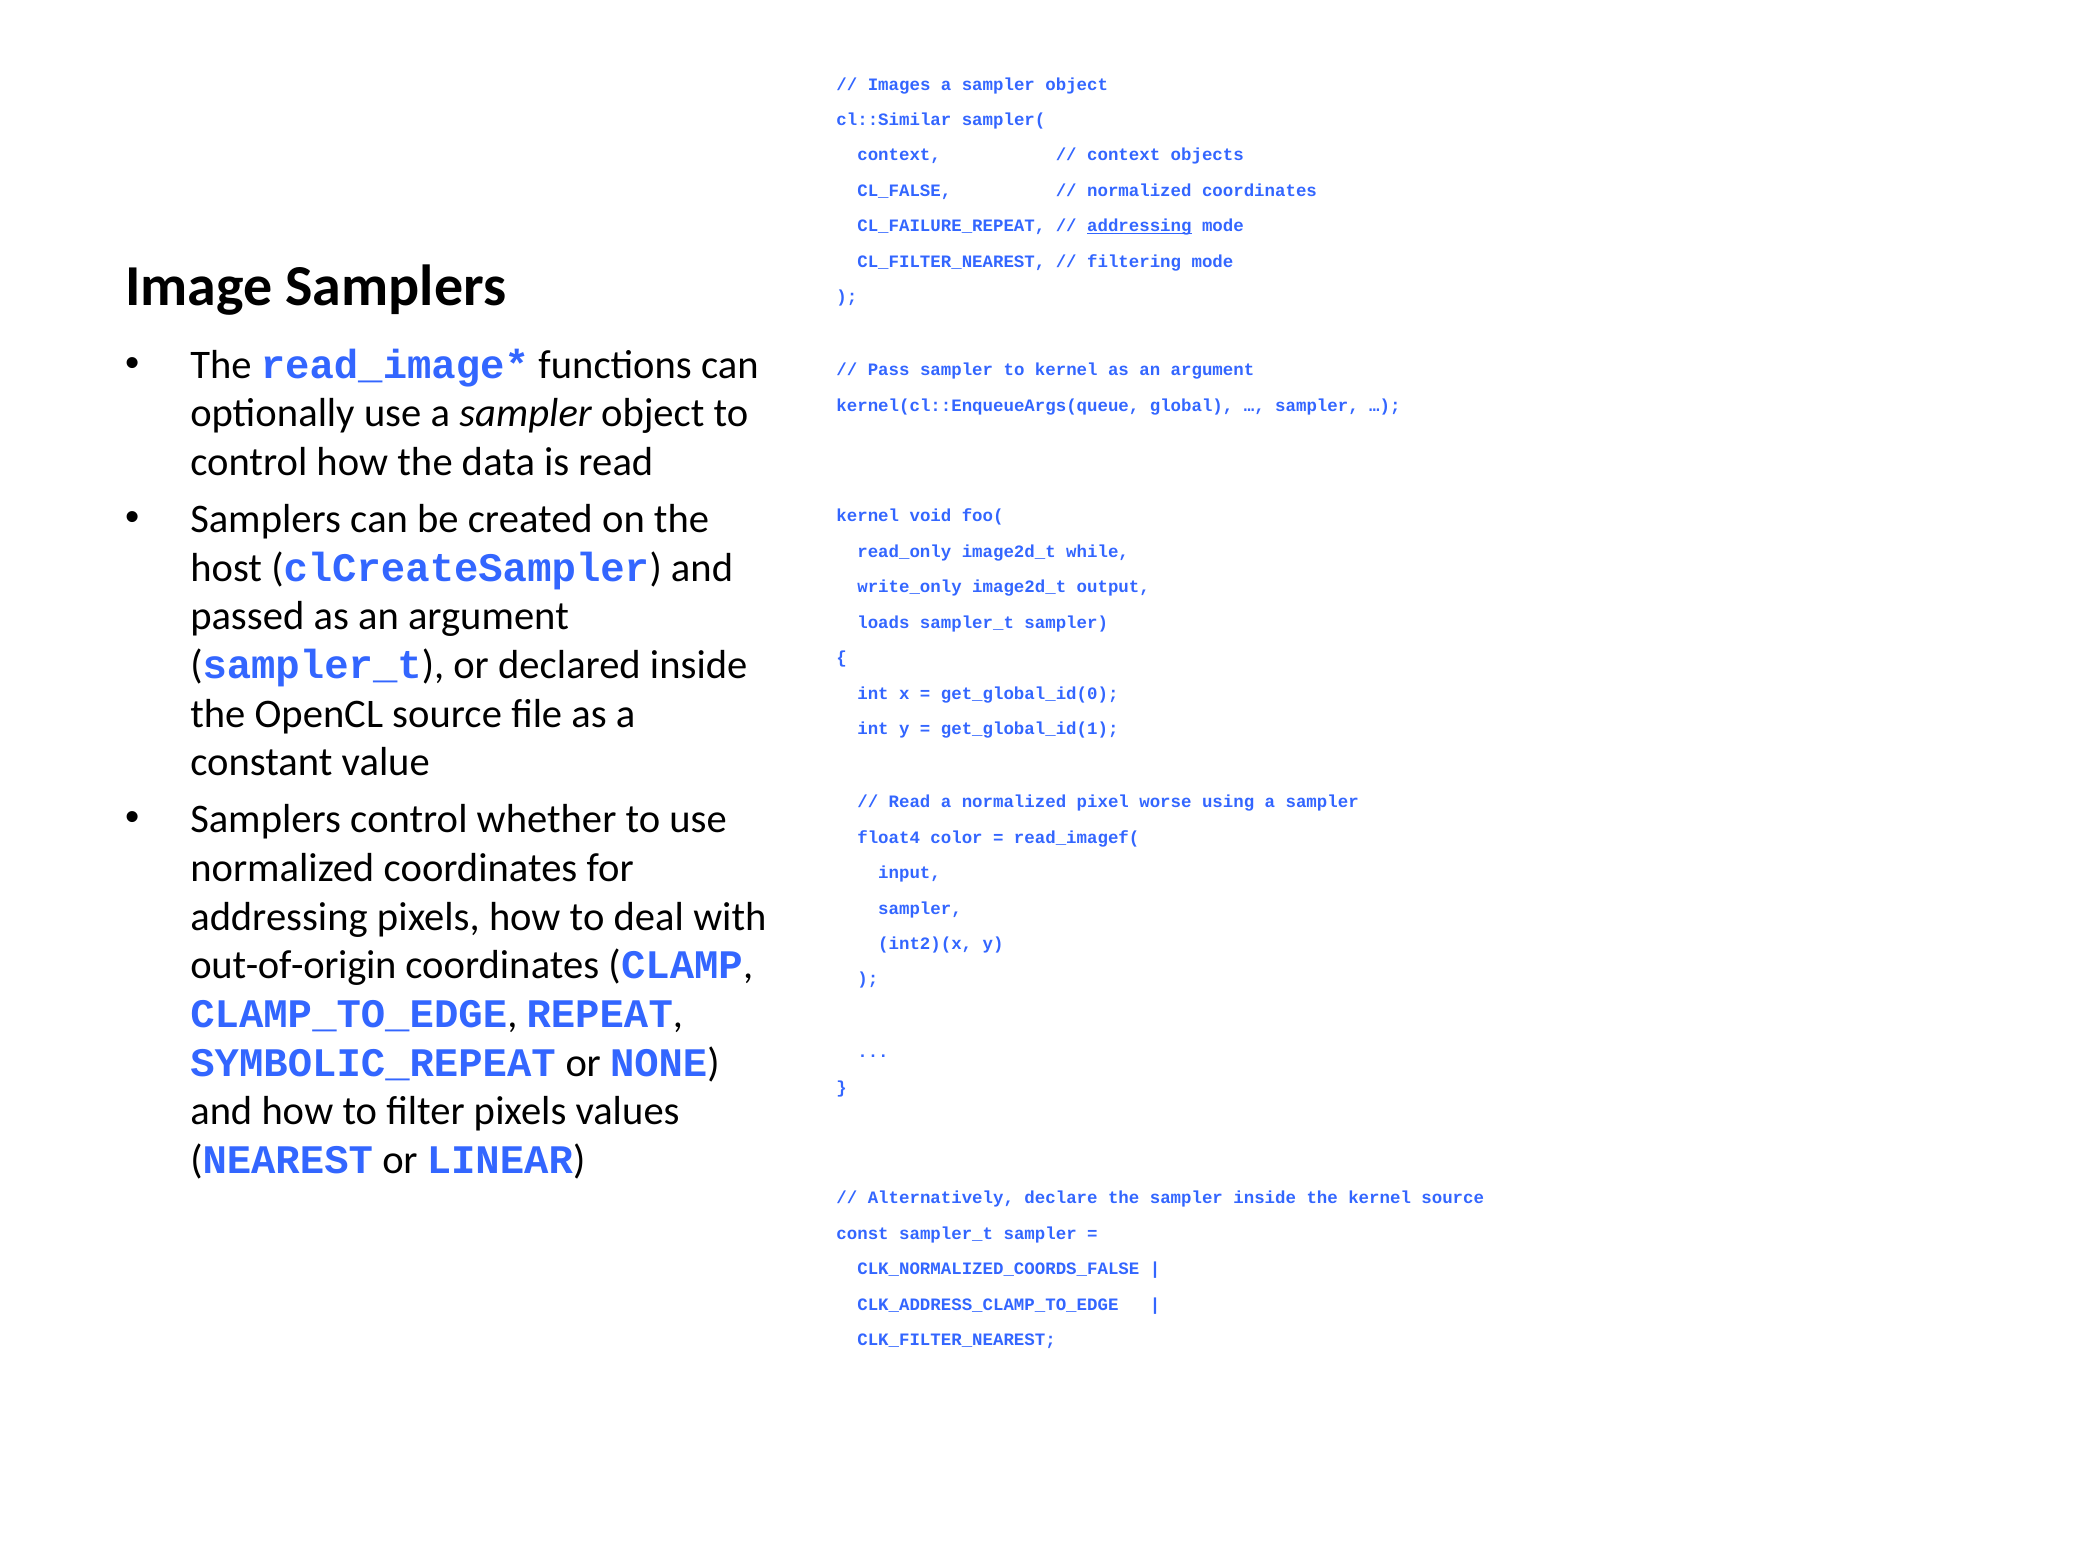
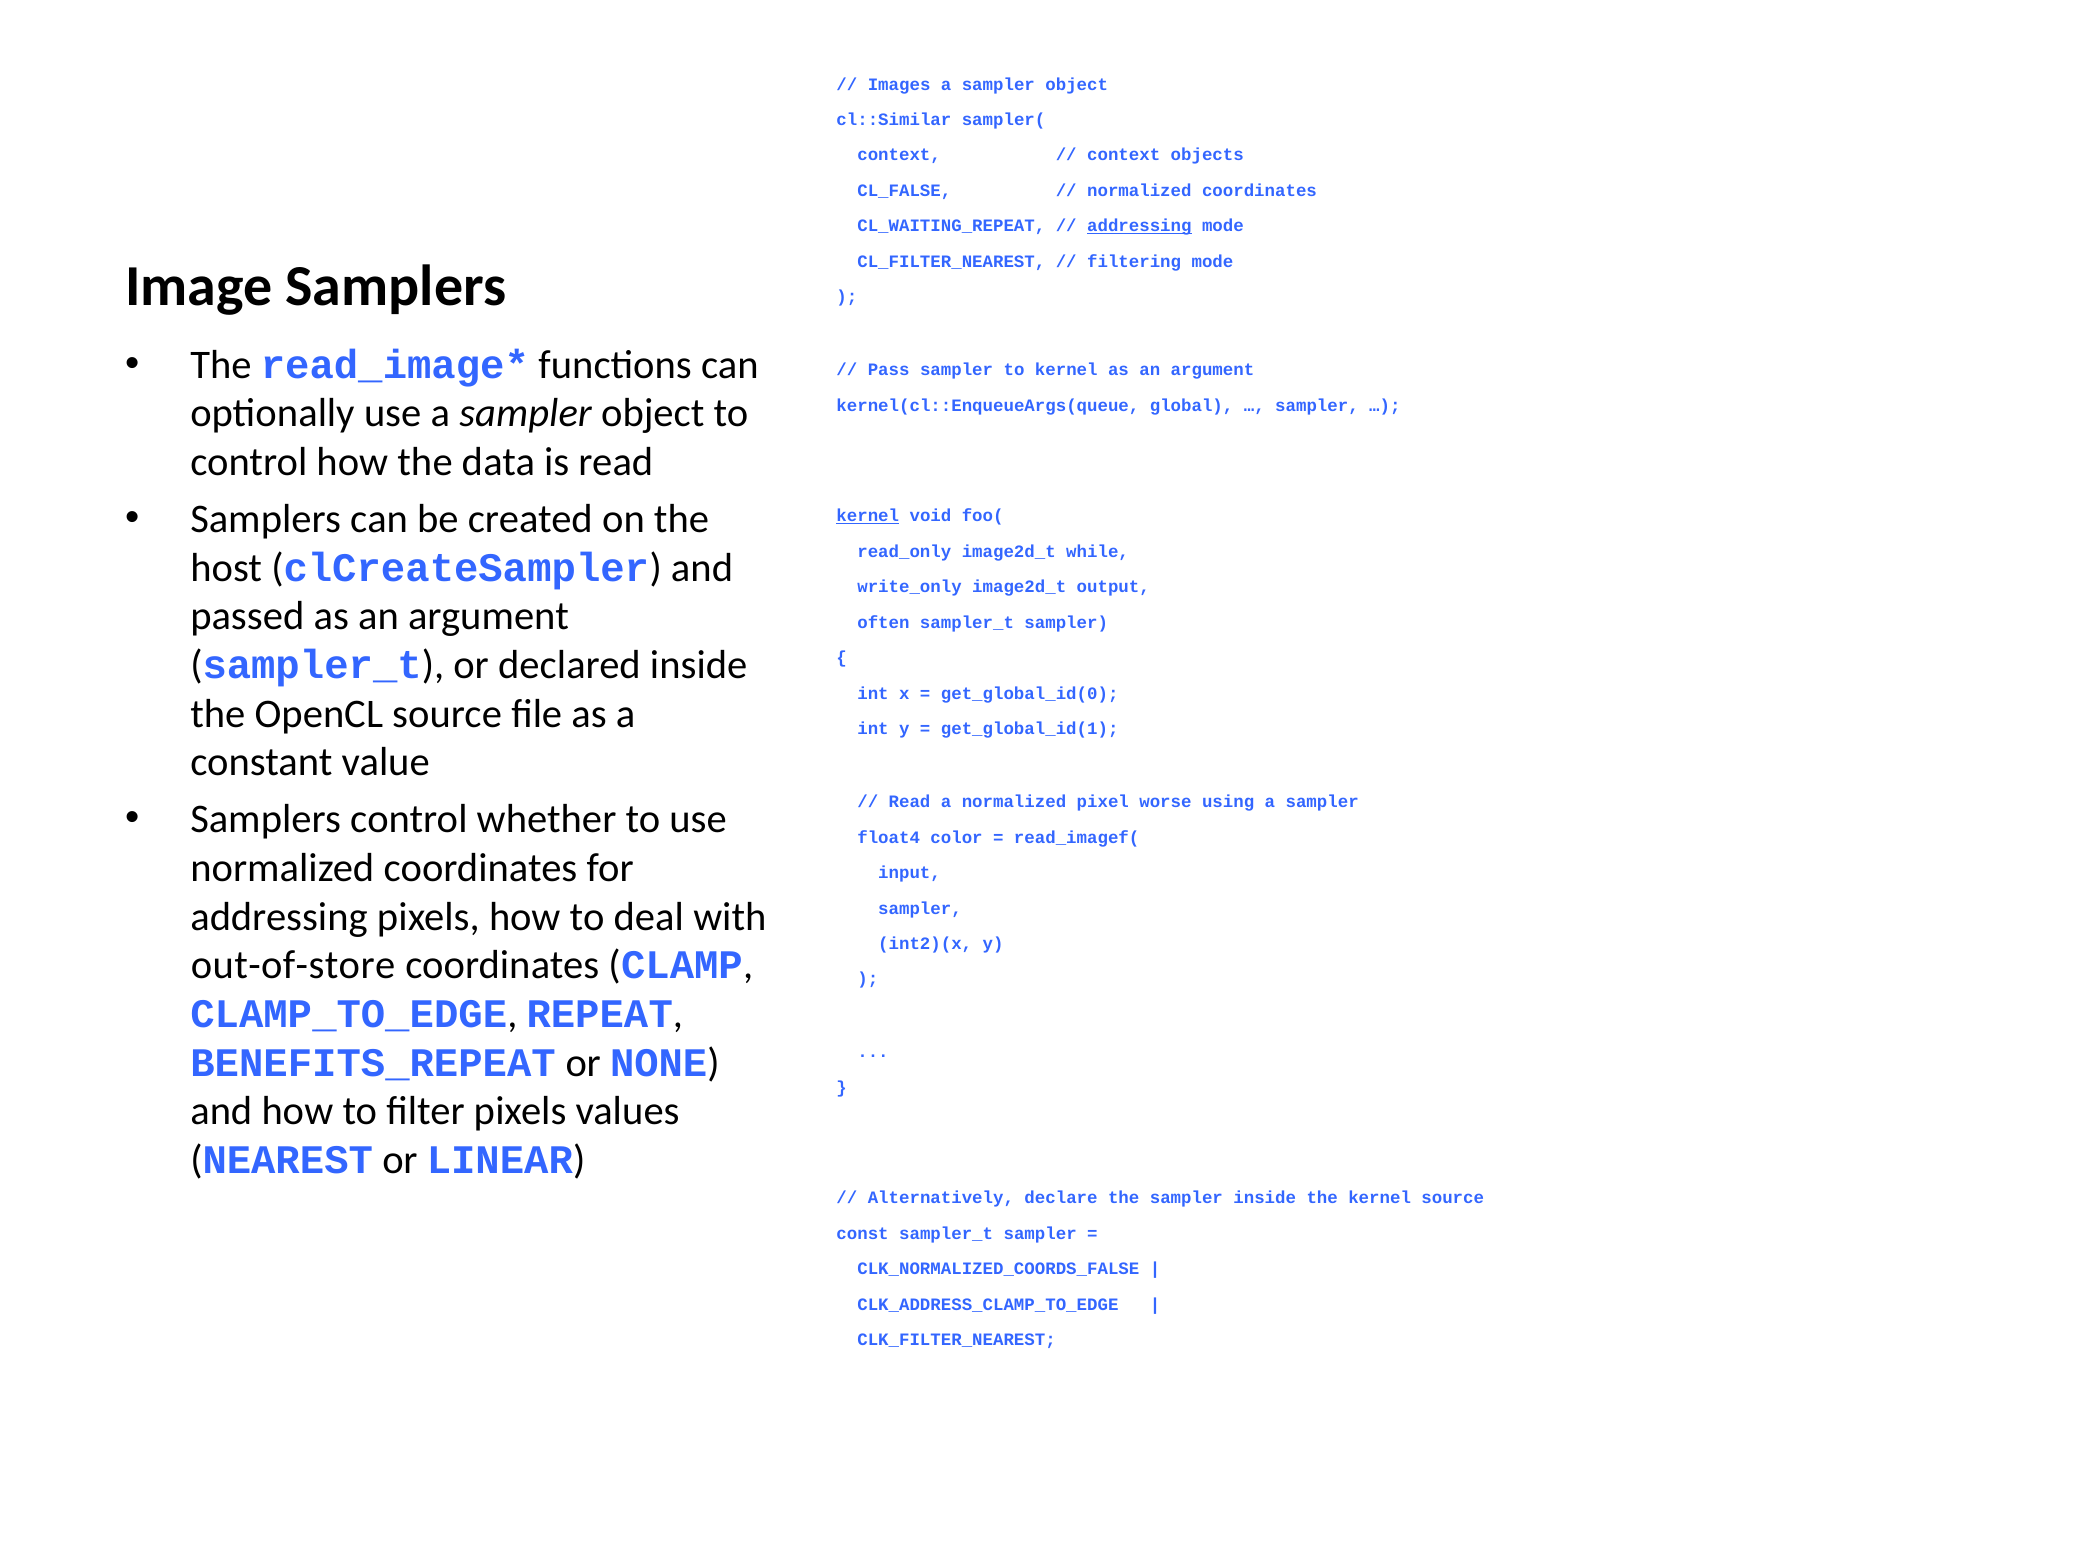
CL_FAILURE_REPEAT: CL_FAILURE_REPEAT -> CL_WAITING_REPEAT
kernel at (868, 516) underline: none -> present
loads: loads -> often
out-of-origin: out-of-origin -> out-of-store
SYMBOLIC_REPEAT: SYMBOLIC_REPEAT -> BENEFITS_REPEAT
